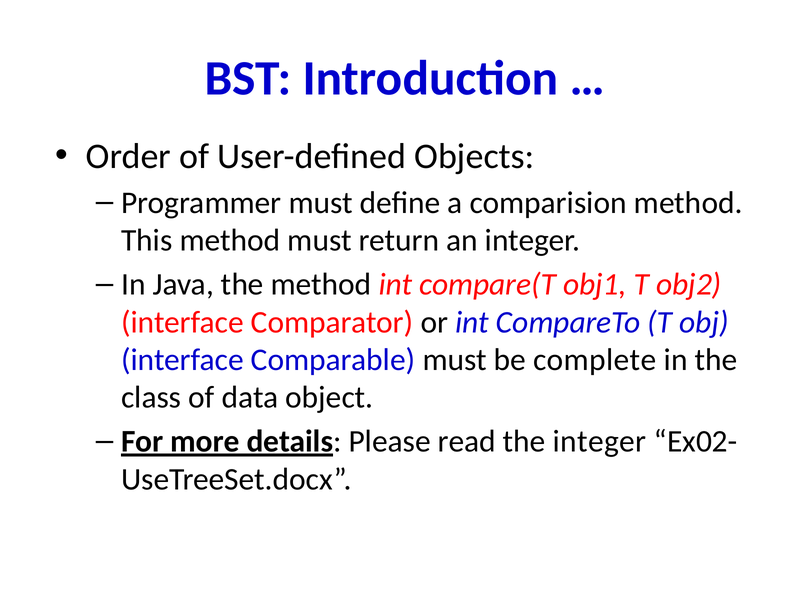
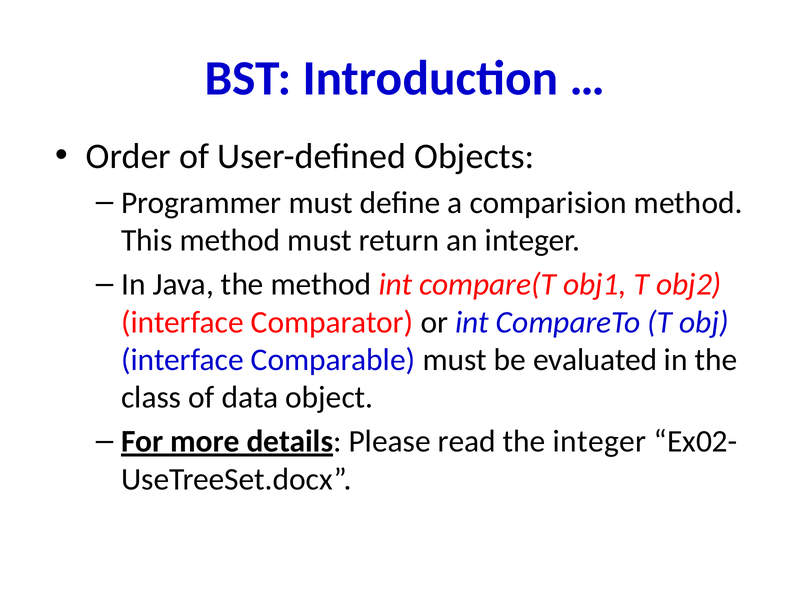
complete: complete -> evaluated
